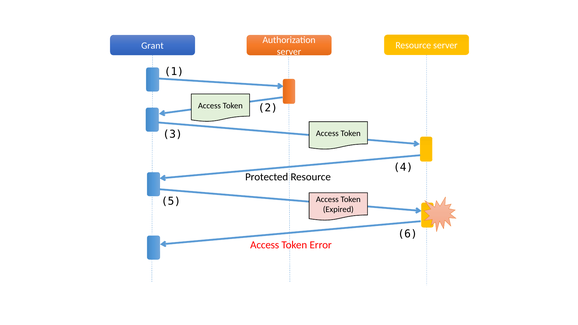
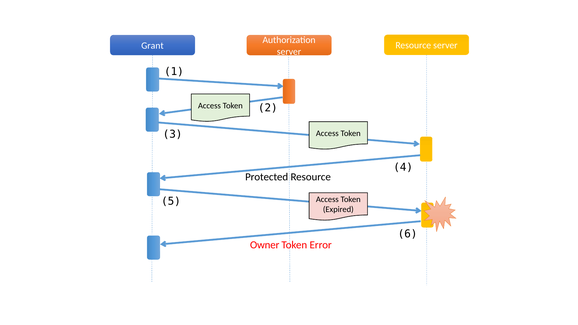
Access at (265, 245): Access -> Owner
